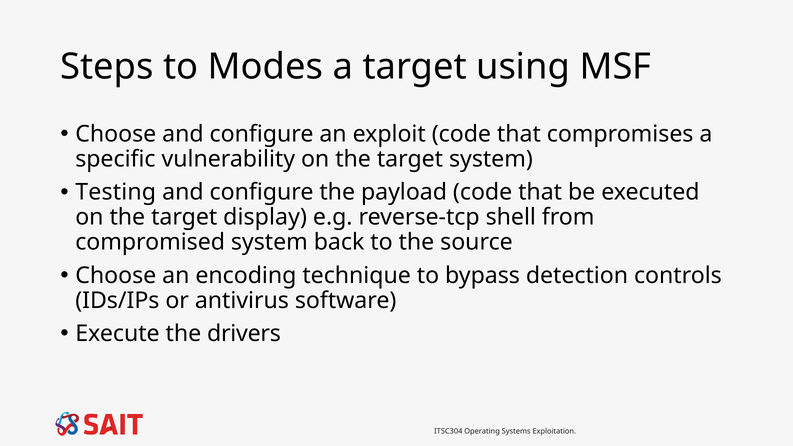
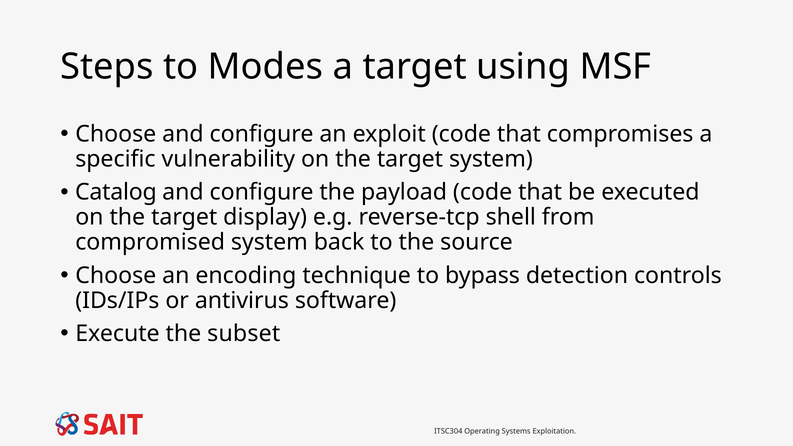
Testing: Testing -> Catalog
drivers: drivers -> subset
